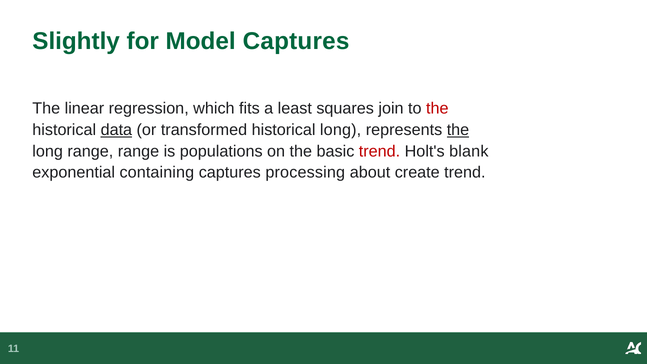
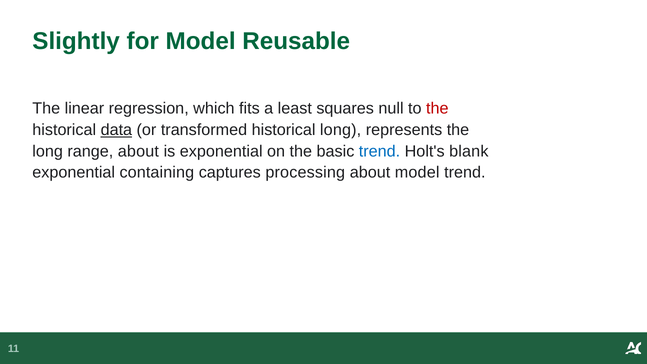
Model Captures: Captures -> Reusable
join: join -> null
the at (458, 130) underline: present -> none
range range: range -> about
is populations: populations -> exponential
trend at (380, 151) colour: red -> blue
about create: create -> model
